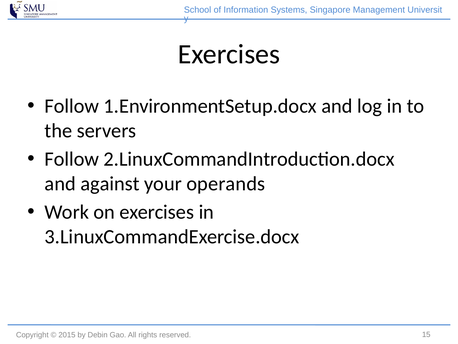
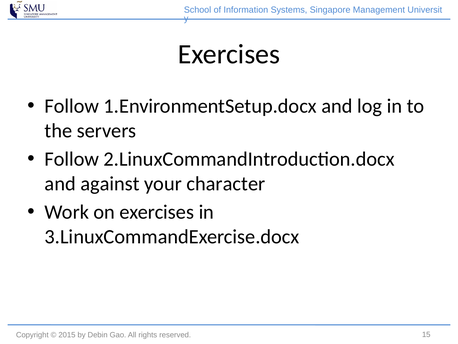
operands: operands -> character
